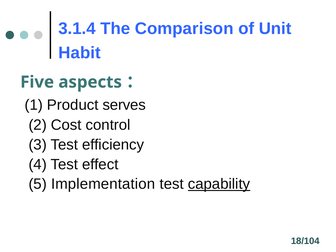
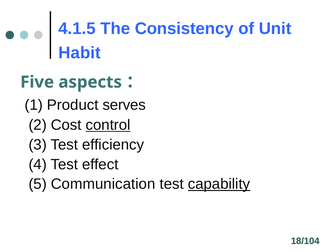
3.1.4: 3.1.4 -> 4.1.5
Comparison: Comparison -> Consistency
control underline: none -> present
Implementation: Implementation -> Communication
